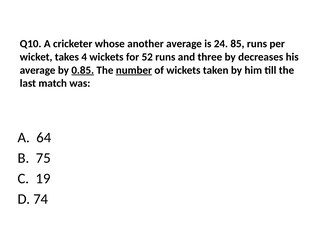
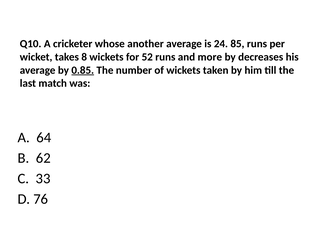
4: 4 -> 8
three: three -> more
number underline: present -> none
75: 75 -> 62
19: 19 -> 33
74: 74 -> 76
